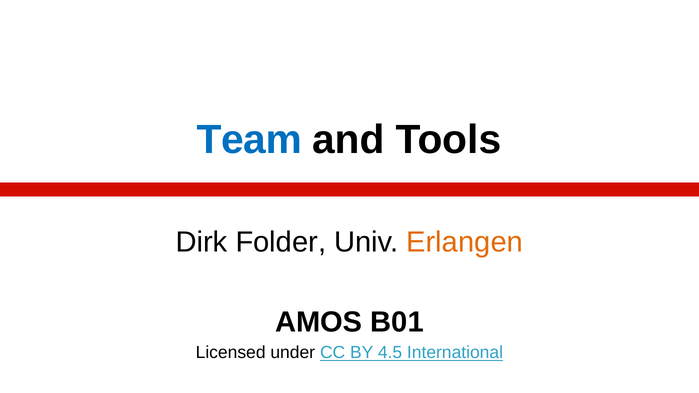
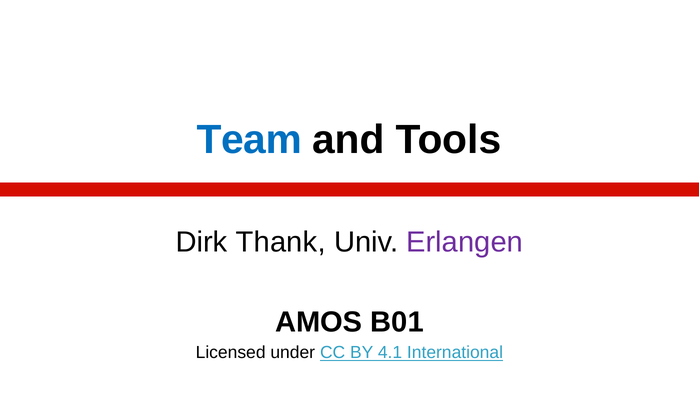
Folder: Folder -> Thank
Erlangen colour: orange -> purple
4.5: 4.5 -> 4.1
